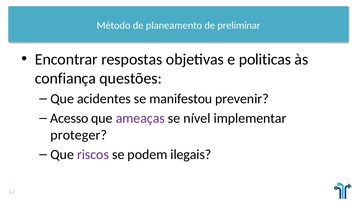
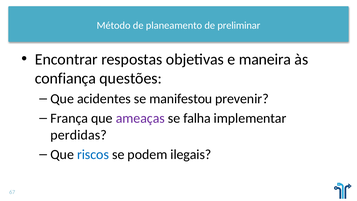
politicas: politicas -> maneira
Acesso: Acesso -> França
nível: nível -> falha
proteger: proteger -> perdidas
riscos colour: purple -> blue
